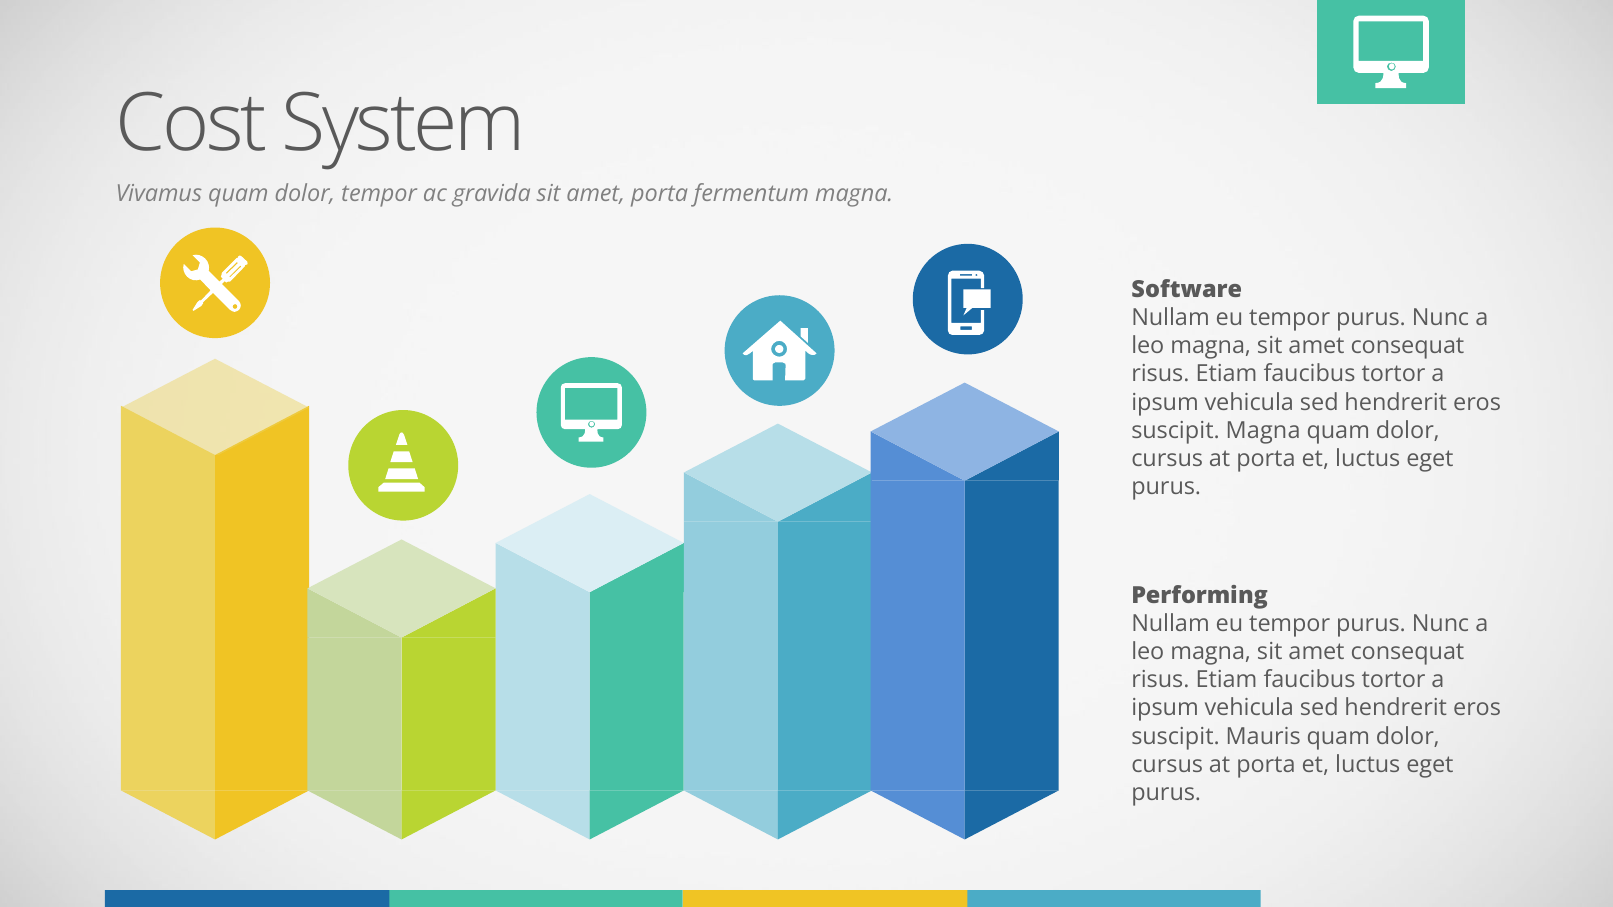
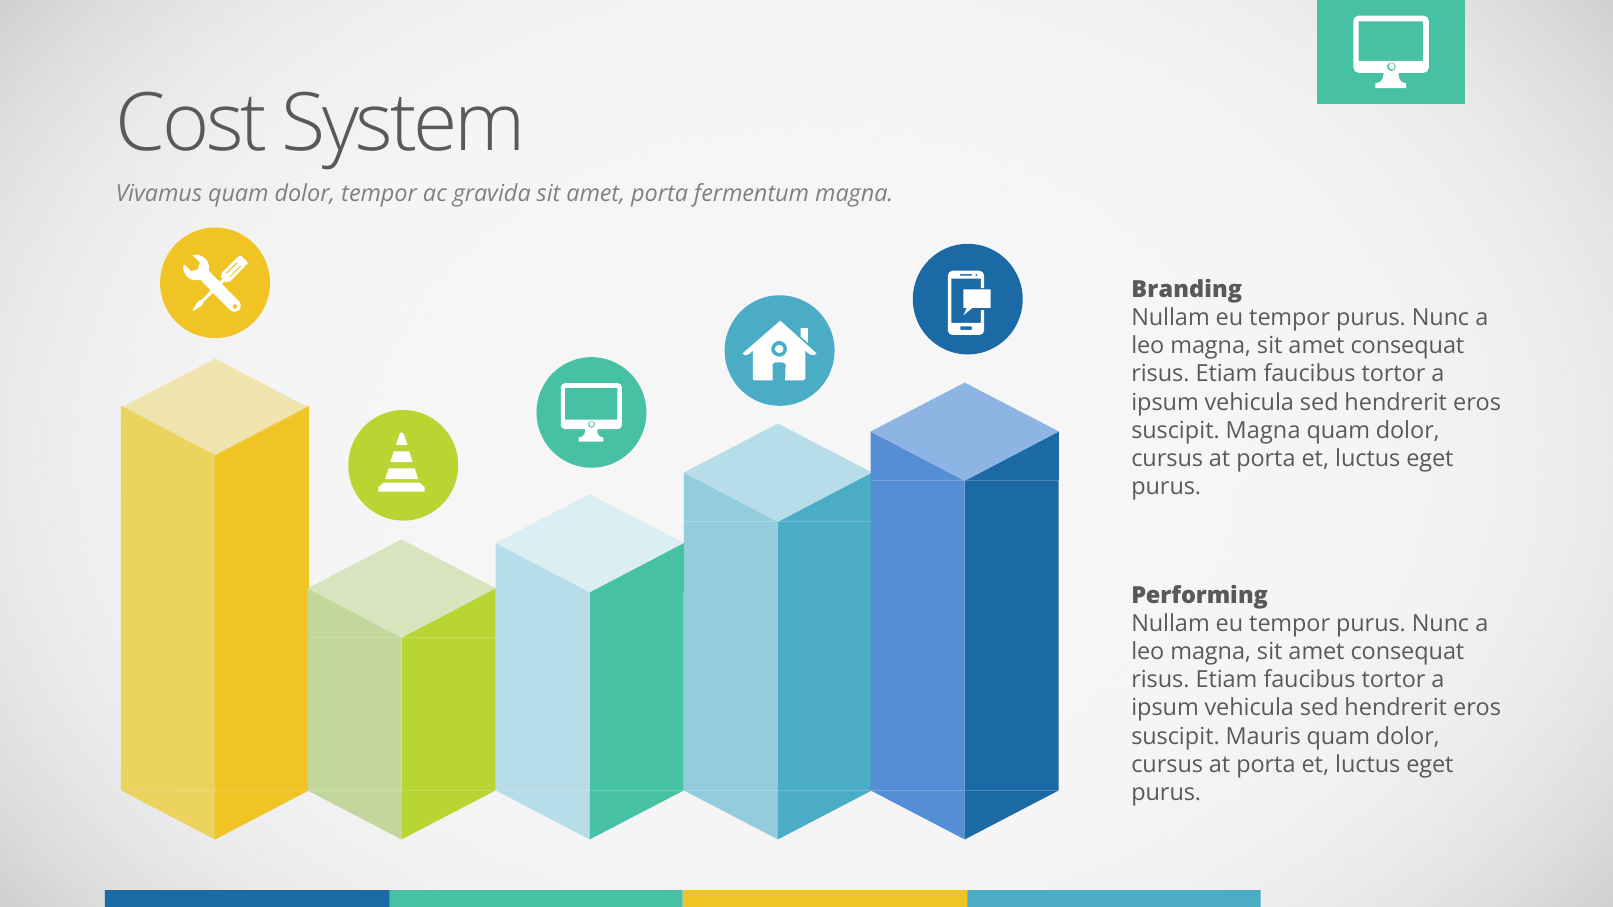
Software: Software -> Branding
